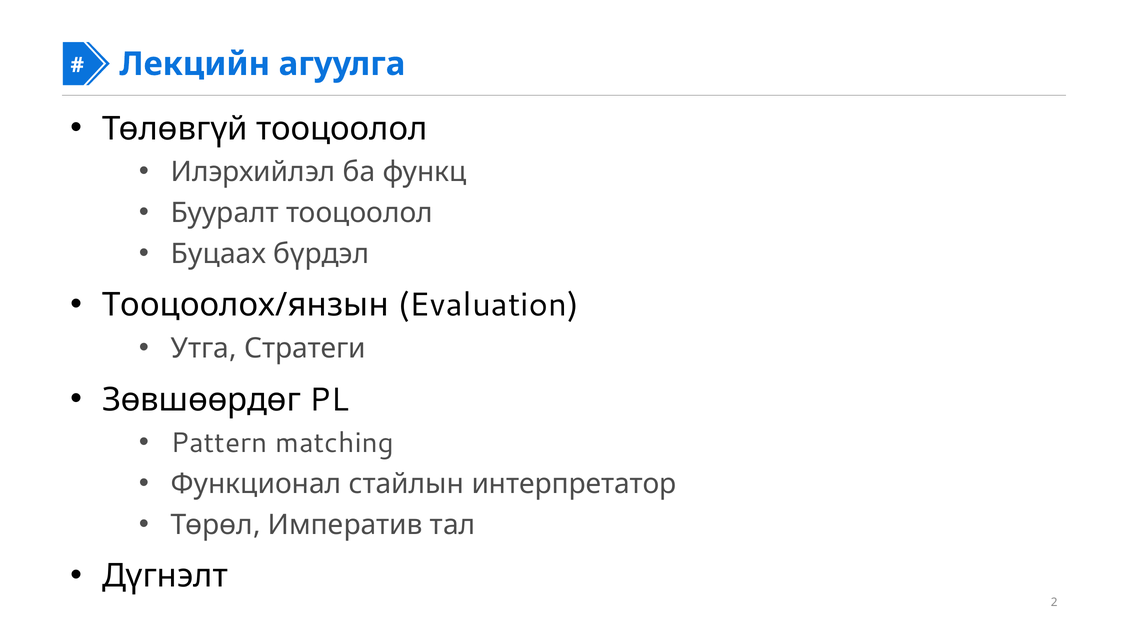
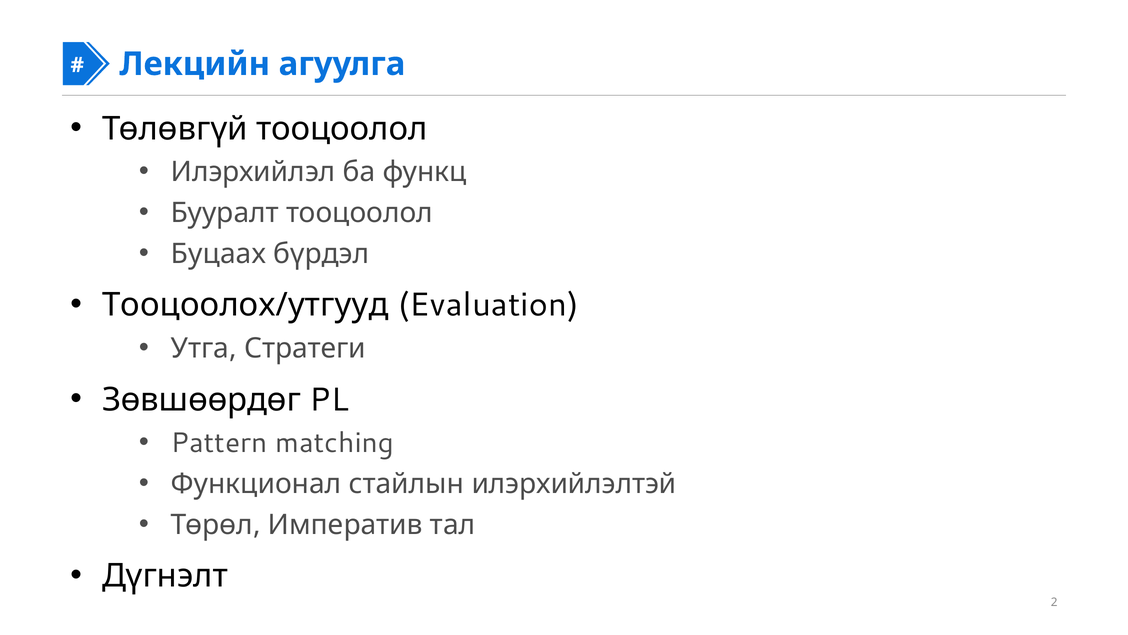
Тооцоолох/янзын: Тооцоолох/янзын -> Тооцоолох/утгууд
интерпретатор: интерпретатор -> илэрхийлэлтэй
